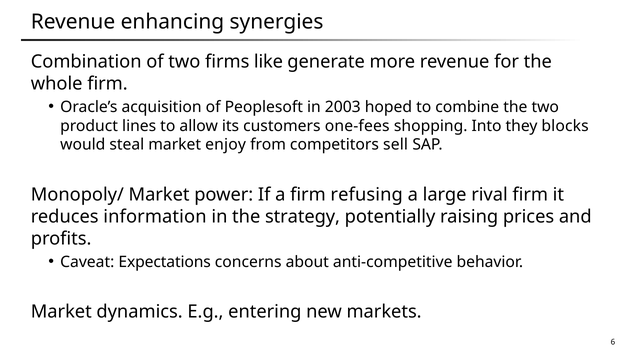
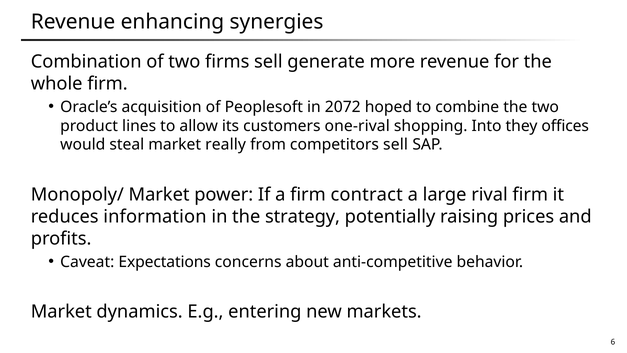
firms like: like -> sell
2003: 2003 -> 2072
one-fees: one-fees -> one-rival
blocks: blocks -> offices
enjoy: enjoy -> really
refusing: refusing -> contract
